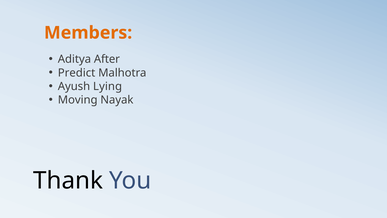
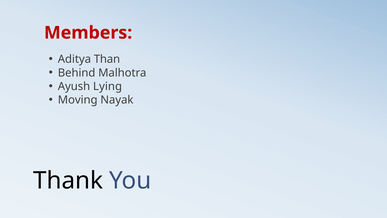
Members colour: orange -> red
After: After -> Than
Predict: Predict -> Behind
